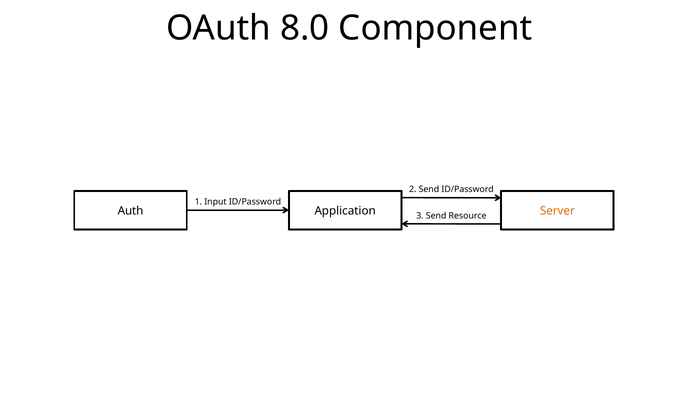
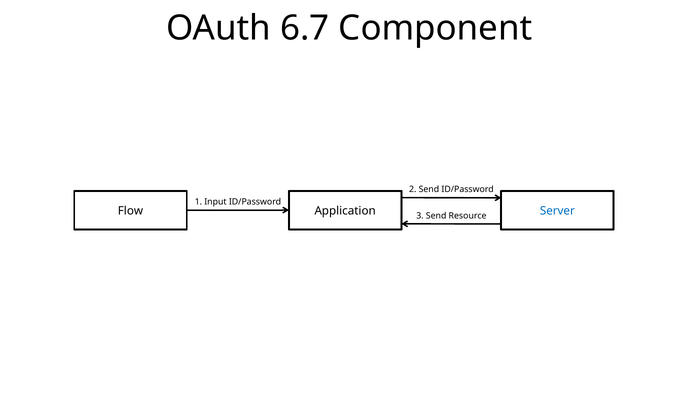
8.0: 8.0 -> 6.7
Auth: Auth -> Flow
Server colour: orange -> blue
